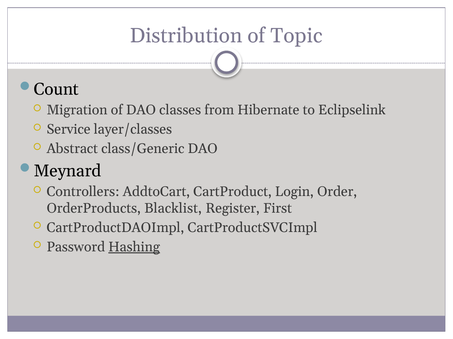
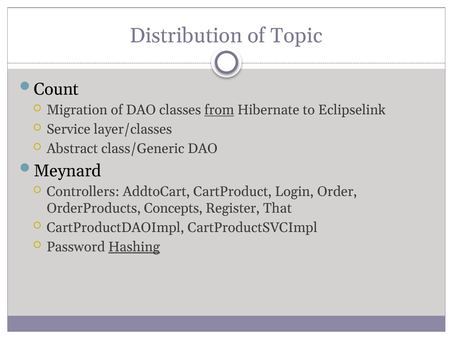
from underline: none -> present
Blacklist: Blacklist -> Concepts
First: First -> That
